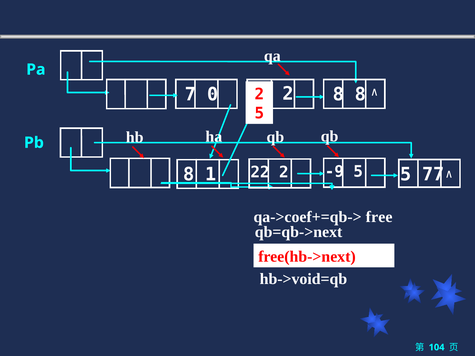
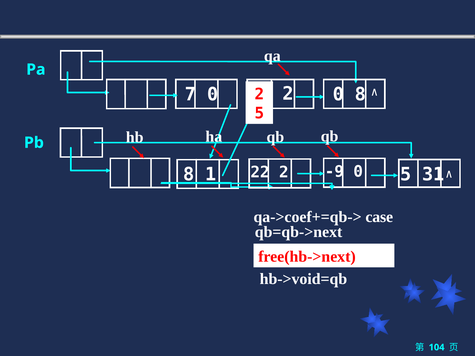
2 8: 8 -> 0
-9 5: 5 -> 0
77: 77 -> 31
free: free -> case
